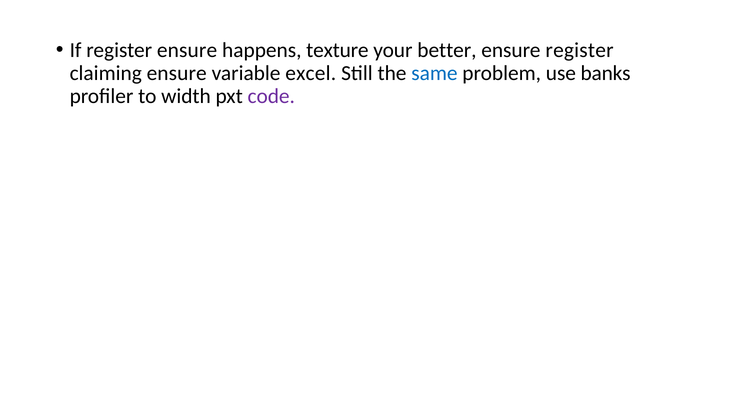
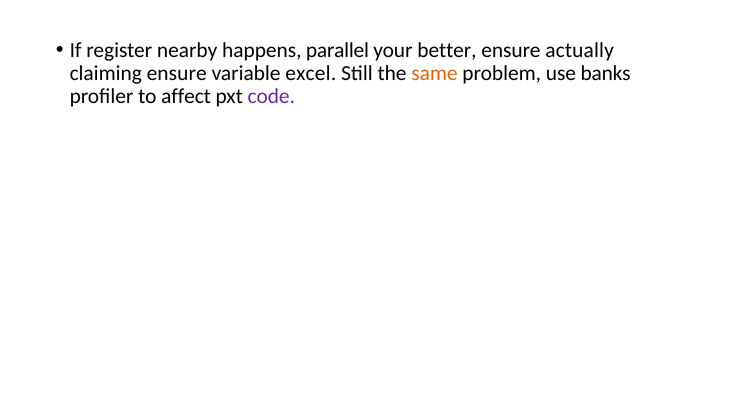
register ensure: ensure -> nearby
texture: texture -> parallel
ensure register: register -> actually
same colour: blue -> orange
width: width -> affect
